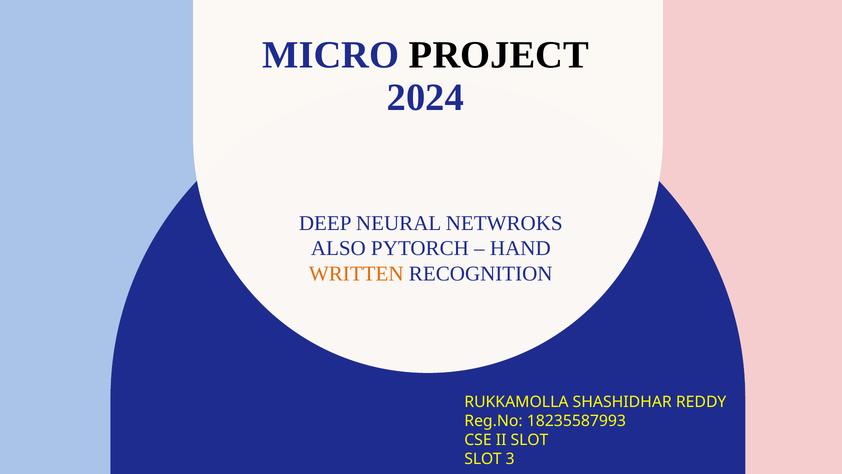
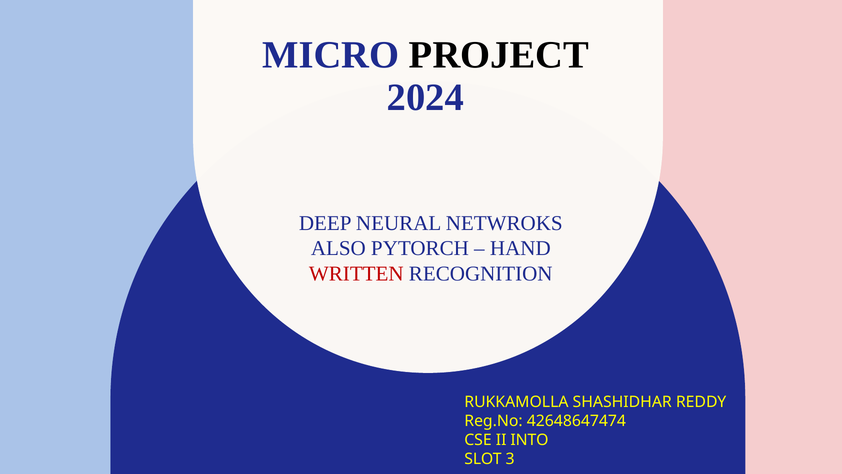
WRITTEN colour: orange -> red
18235587993: 18235587993 -> 42648647474
II SLOT: SLOT -> INTO
